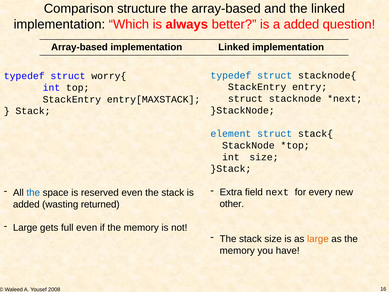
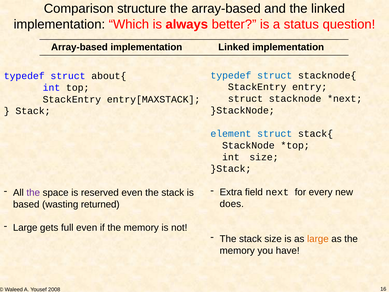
a added: added -> status
worry{: worry{ -> about{
the at (33, 193) colour: blue -> purple
other: other -> does
added at (26, 204): added -> based
